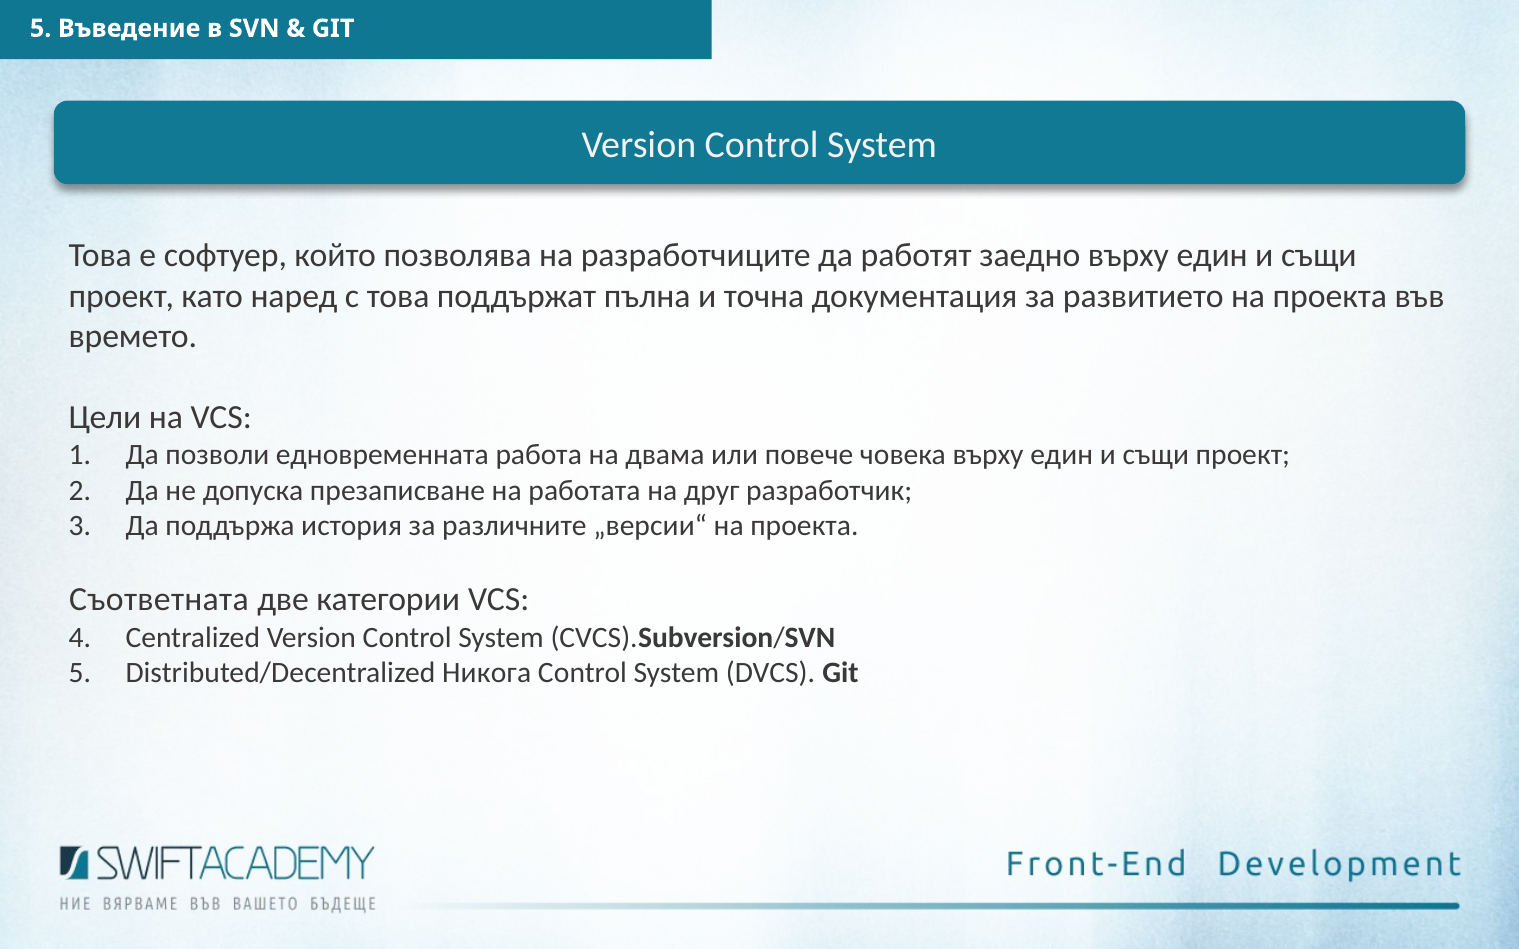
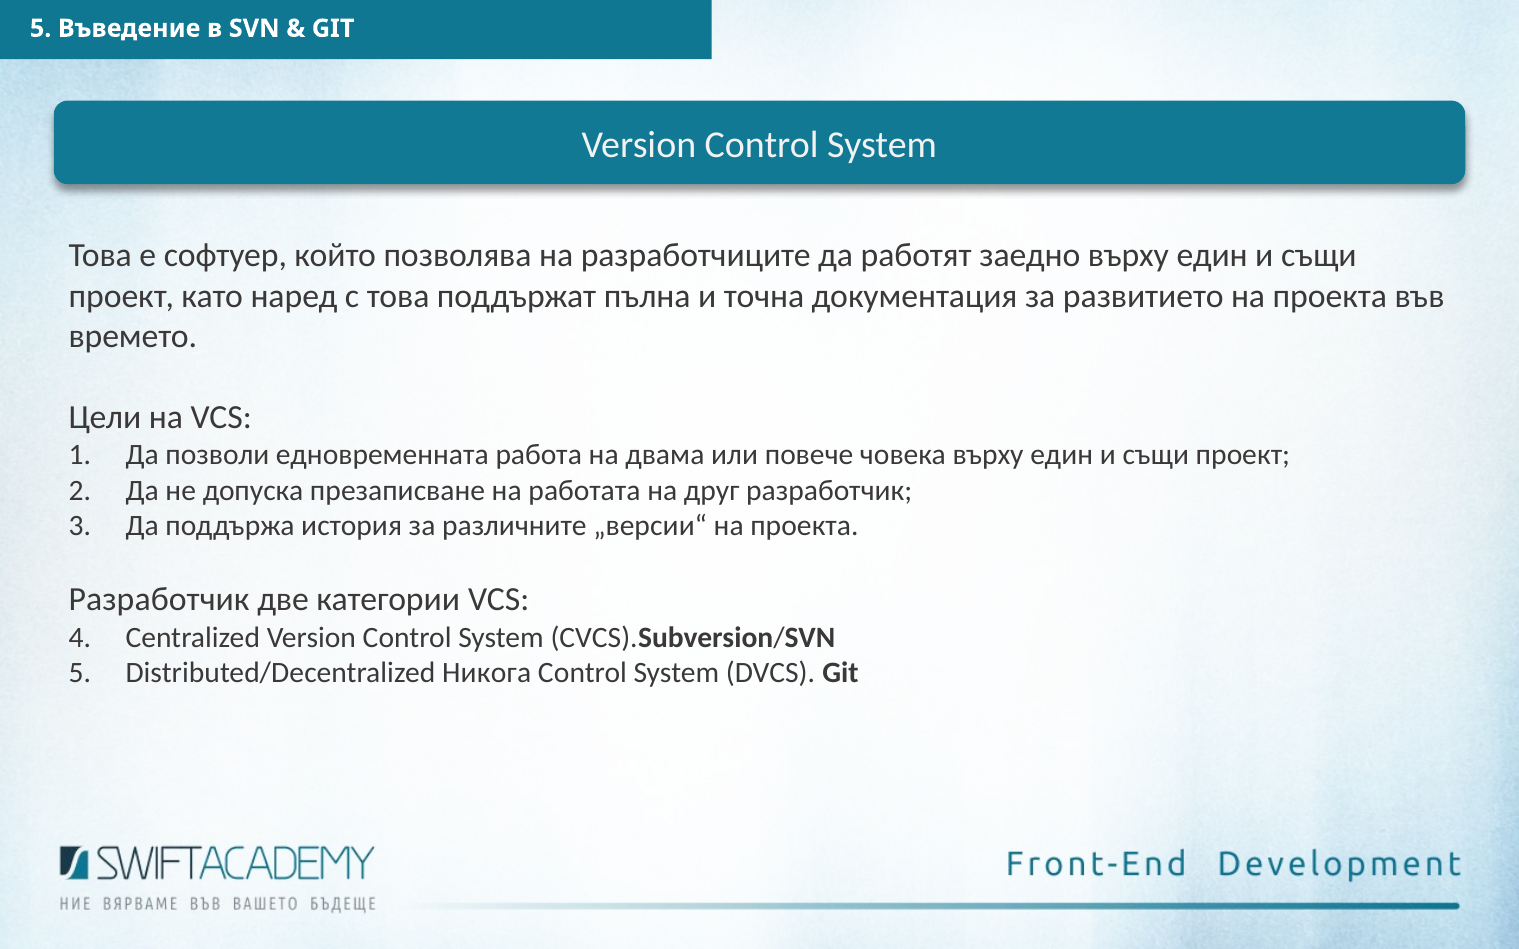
Съответната at (159, 600): Съответната -> Разработчик
